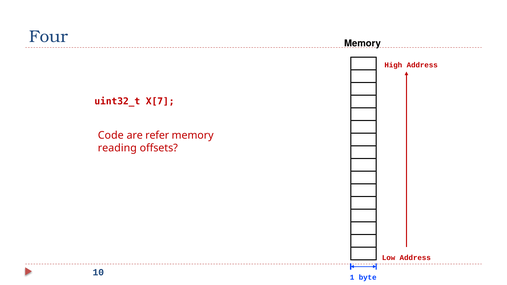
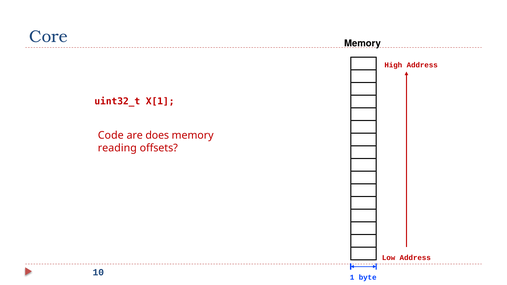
Four: Four -> Core
X[7: X[7 -> X[1
refer: refer -> does
